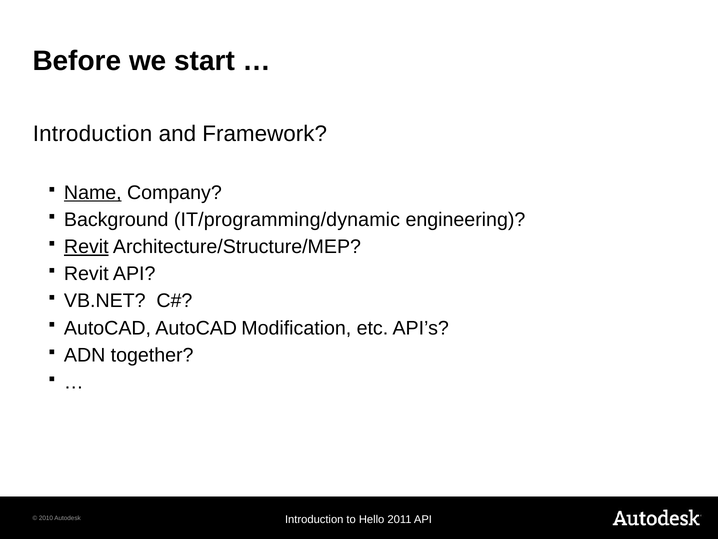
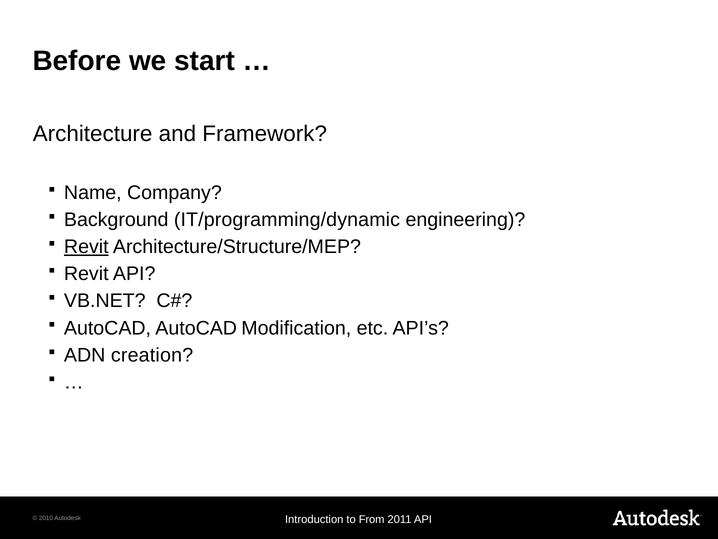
Introduction at (92, 133): Introduction -> Architecture
Name underline: present -> none
together: together -> creation
Hello: Hello -> From
